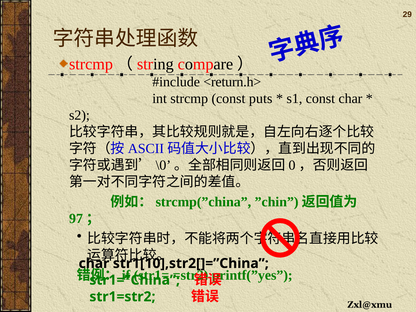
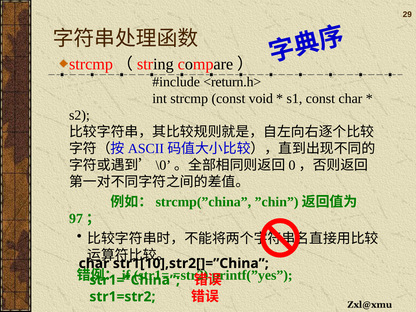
puts: puts -> void
